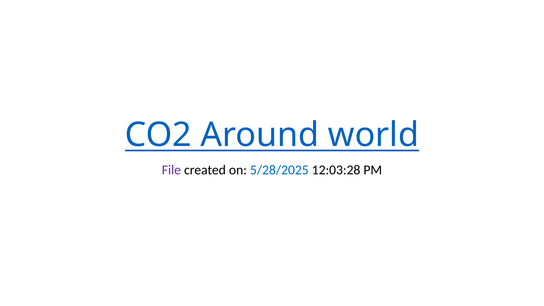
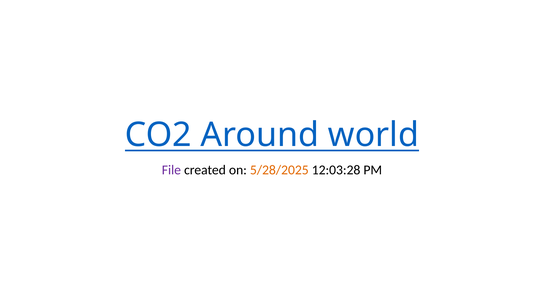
5/28/2025 colour: blue -> orange
